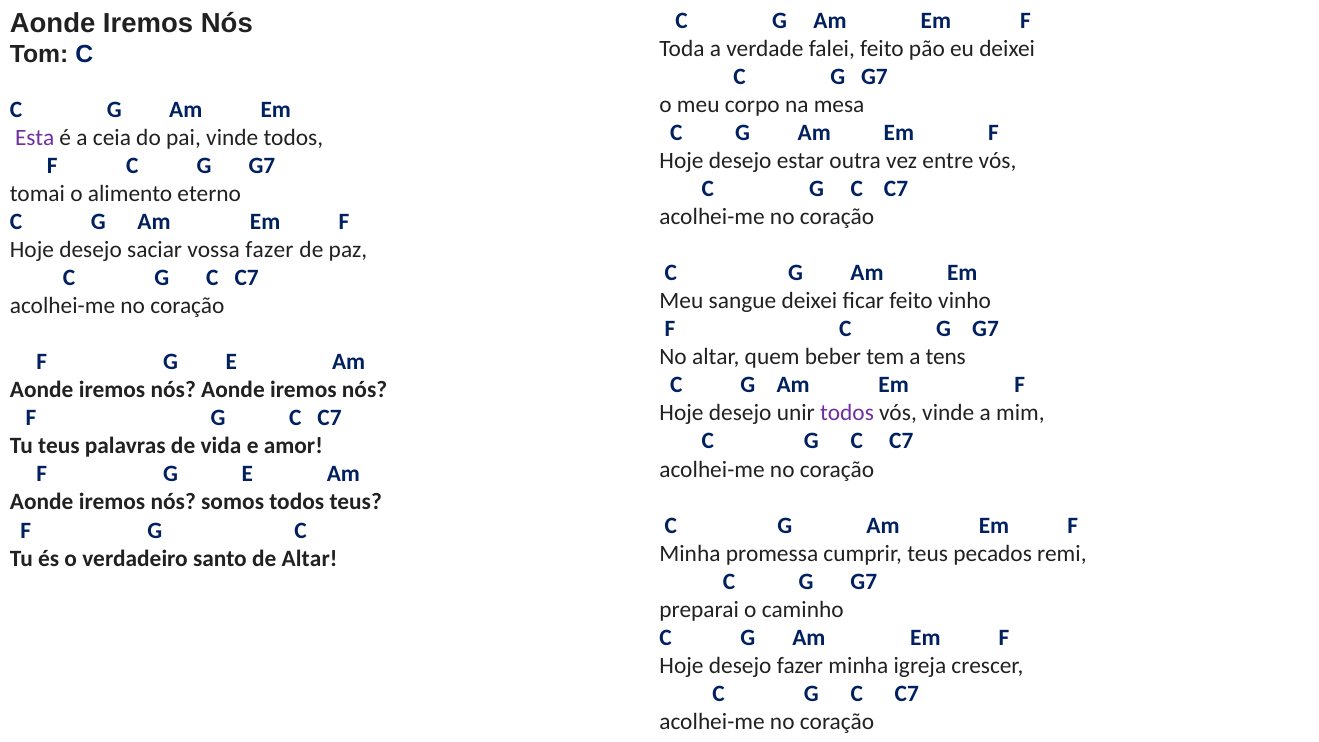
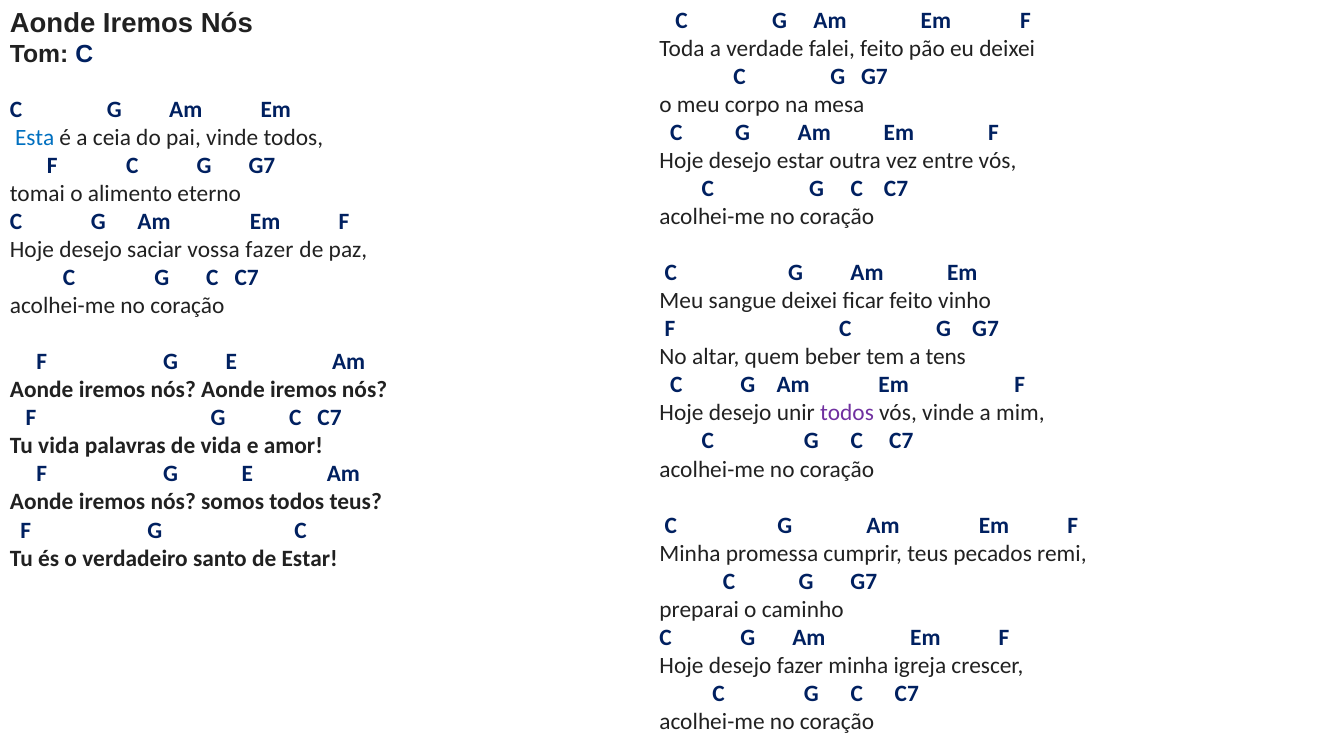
Esta colour: purple -> blue
Tu teus: teus -> vida
de Altar: Altar -> Estar
